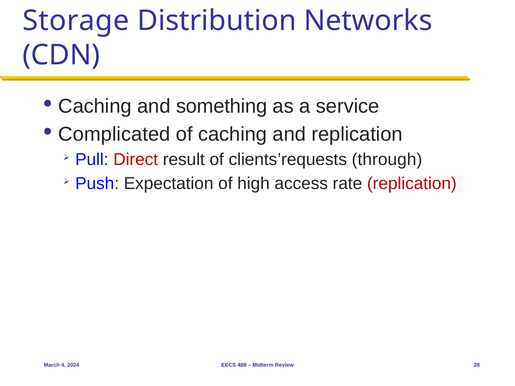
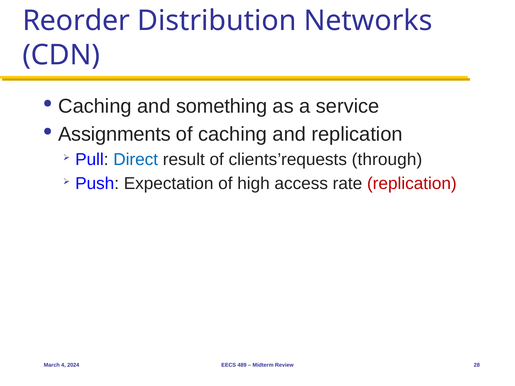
Storage: Storage -> Reorder
Complicated: Complicated -> Assignments
Direct colour: red -> blue
